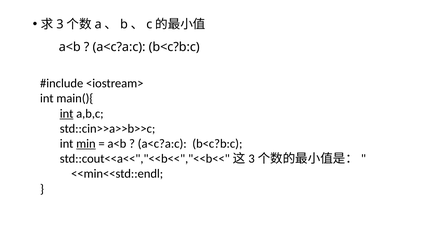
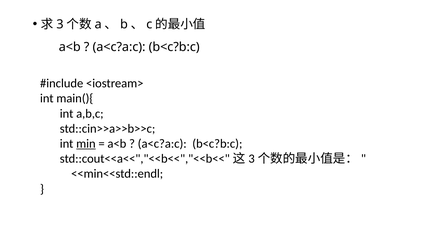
int at (67, 113) underline: present -> none
